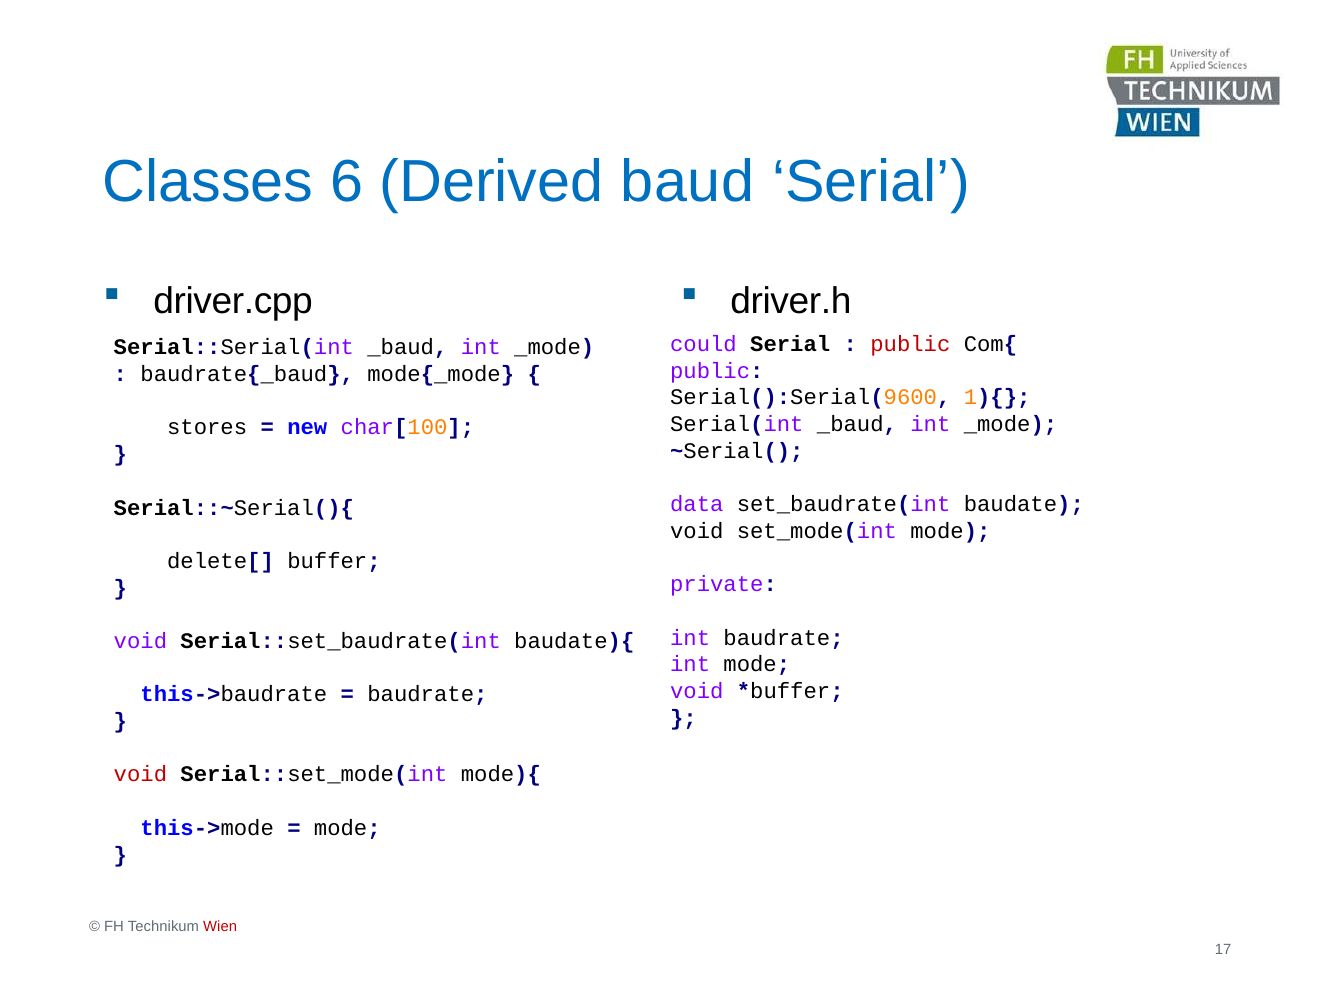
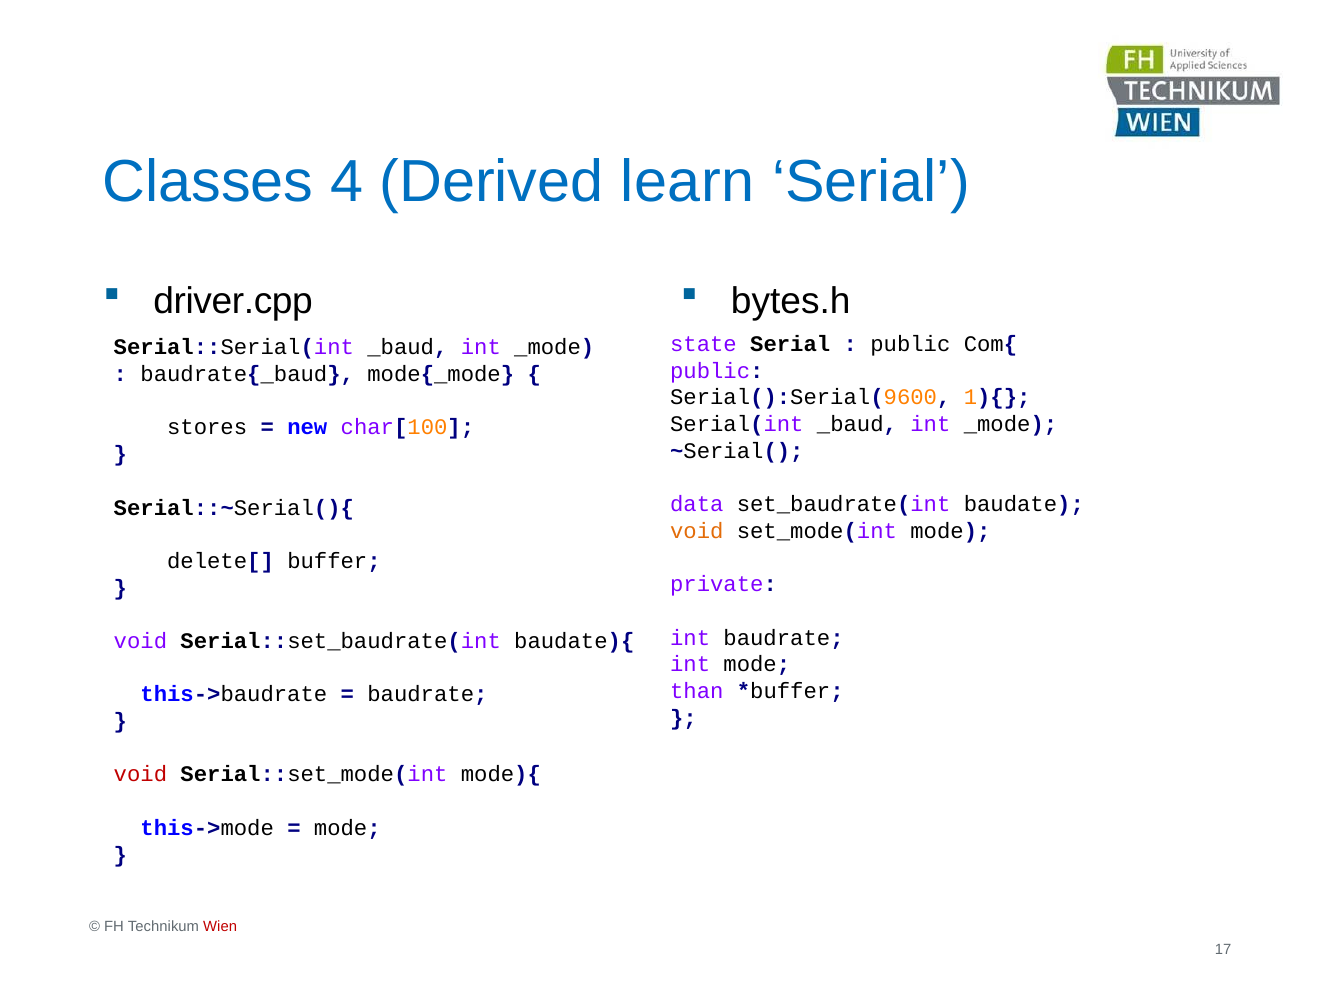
6: 6 -> 4
baud: baud -> learn
driver.h: driver.h -> bytes.h
could: could -> state
public at (910, 344) colour: red -> black
void at (697, 531) colour: black -> orange
void at (697, 691): void -> than
